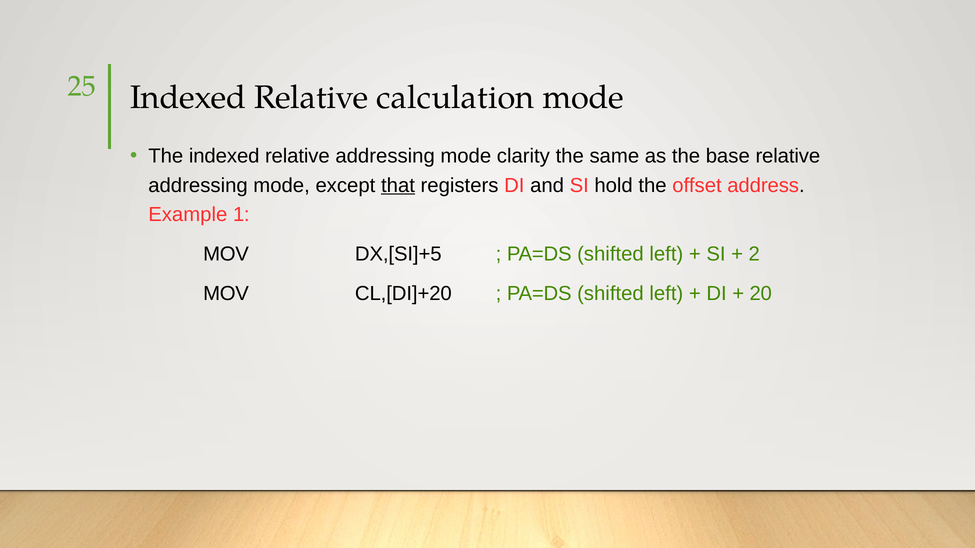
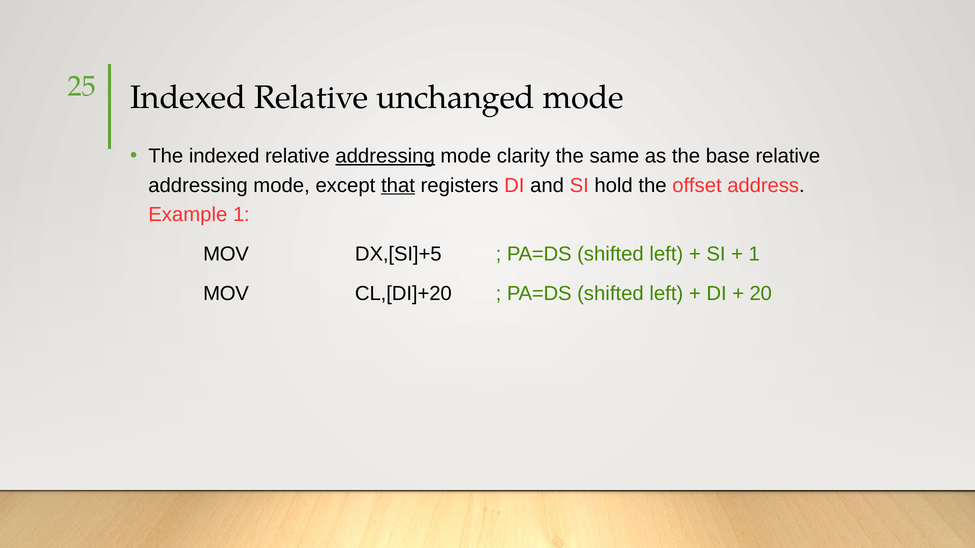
calculation: calculation -> unchanged
addressing at (385, 156) underline: none -> present
2 at (754, 254): 2 -> 1
